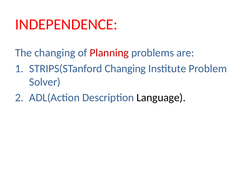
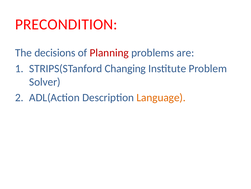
INDEPENDENCE: INDEPENDENCE -> PRECONDITION
The changing: changing -> decisions
Language colour: black -> orange
